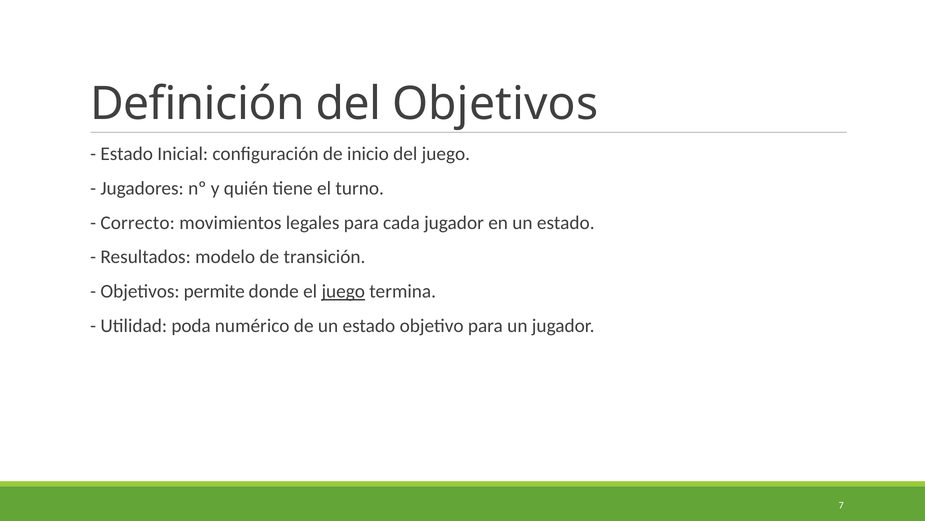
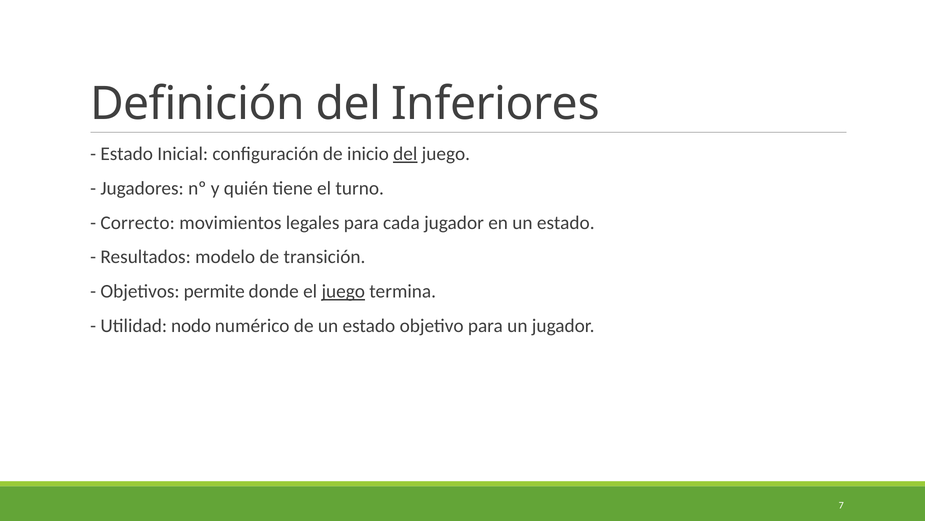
del Objetivos: Objetivos -> Inferiores
del at (405, 154) underline: none -> present
poda: poda -> nodo
